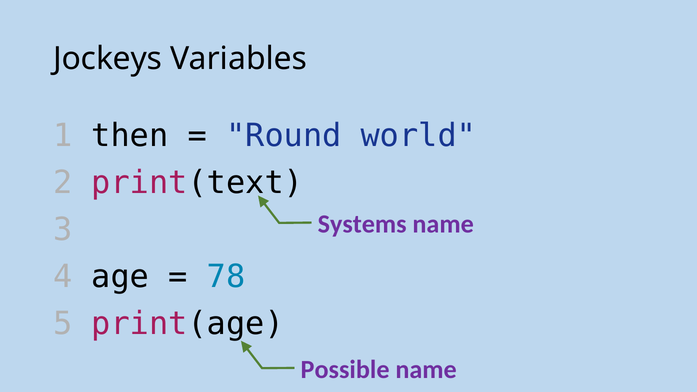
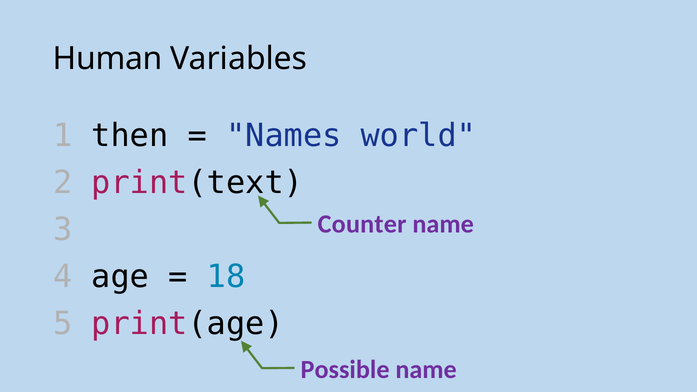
Jockeys: Jockeys -> Human
Round: Round -> Names
Systems: Systems -> Counter
78: 78 -> 18
